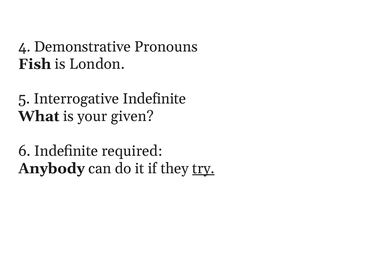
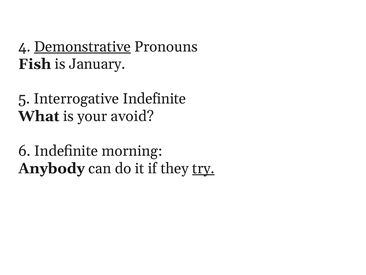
Demonstrative underline: none -> present
London: London -> January
given: given -> avoid
required: required -> morning
